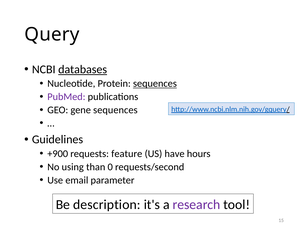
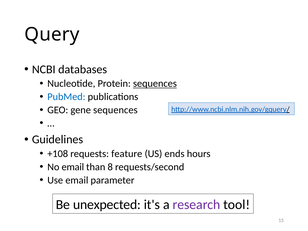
databases underline: present -> none
PubMed colour: purple -> blue
+900: +900 -> +108
have: have -> ends
No using: using -> email
0: 0 -> 8
description: description -> unexpected
